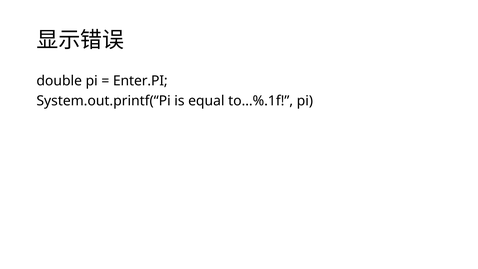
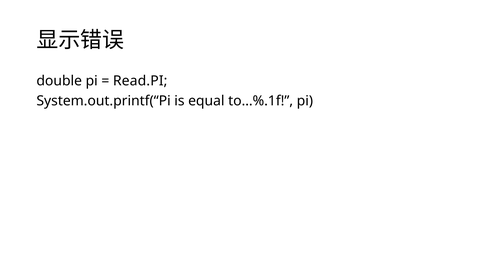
Enter.PI: Enter.PI -> Read.PI
